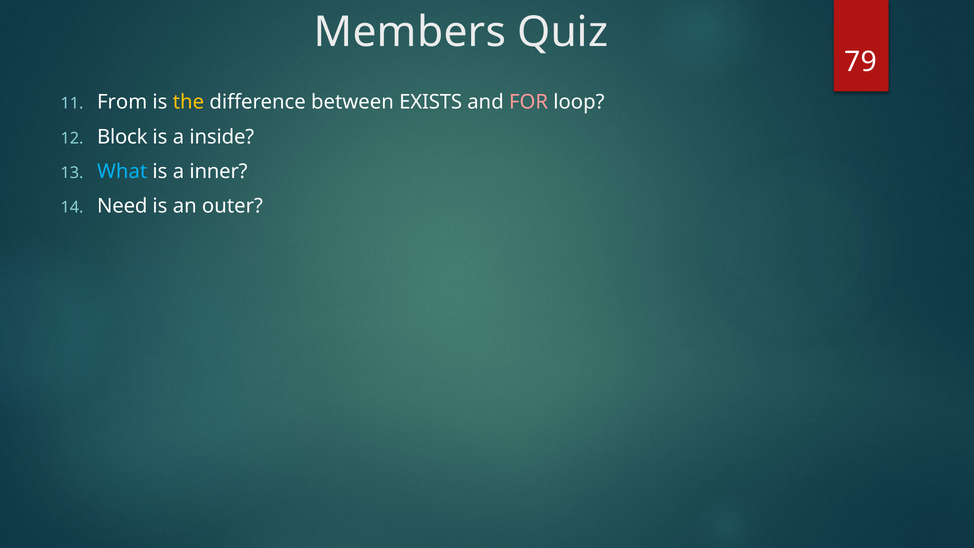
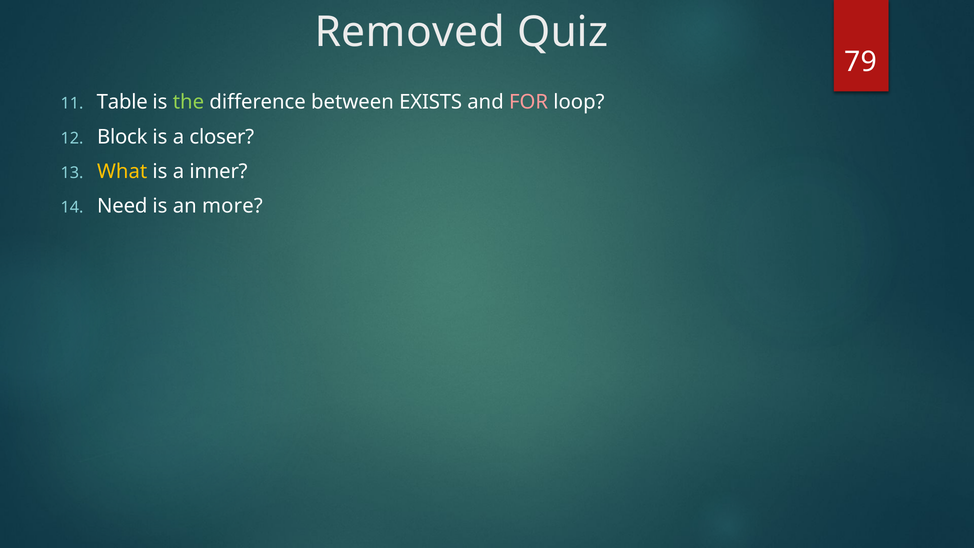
Members: Members -> Removed
From: From -> Table
the colour: yellow -> light green
inside: inside -> closer
What colour: light blue -> yellow
outer: outer -> more
